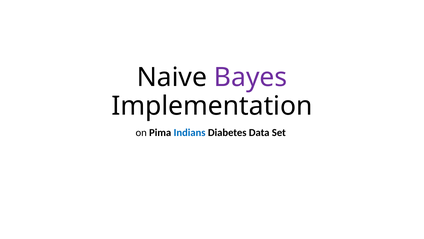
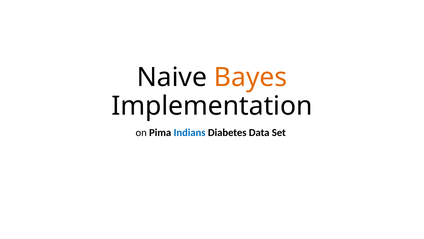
Bayes colour: purple -> orange
